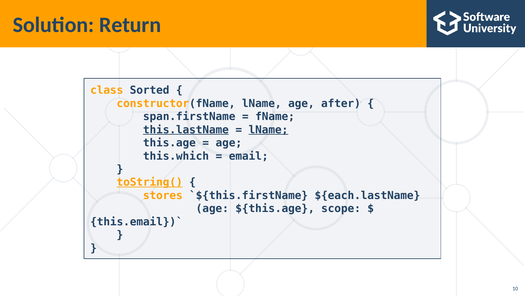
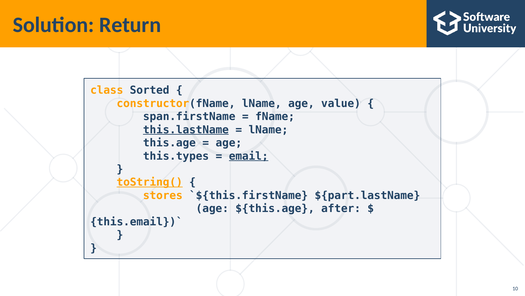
after: after -> value
lName at (268, 129) underline: present -> none
this.which: this.which -> this.types
email underline: none -> present
${each.lastName: ${each.lastName -> ${part.lastName
scope: scope -> after
